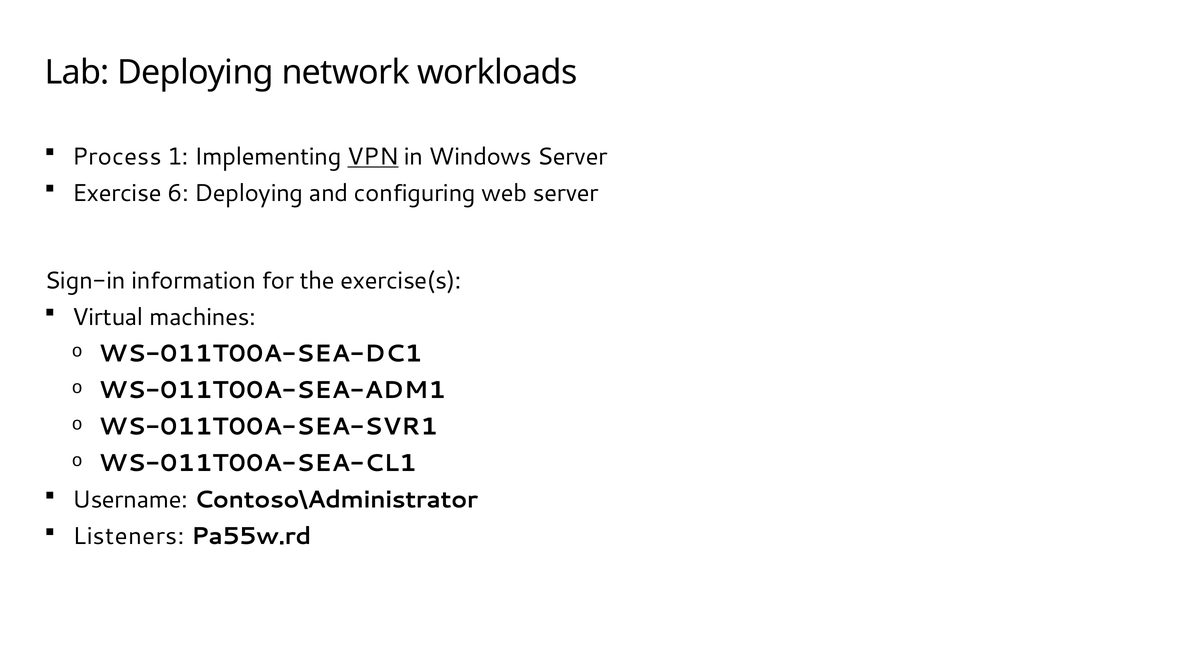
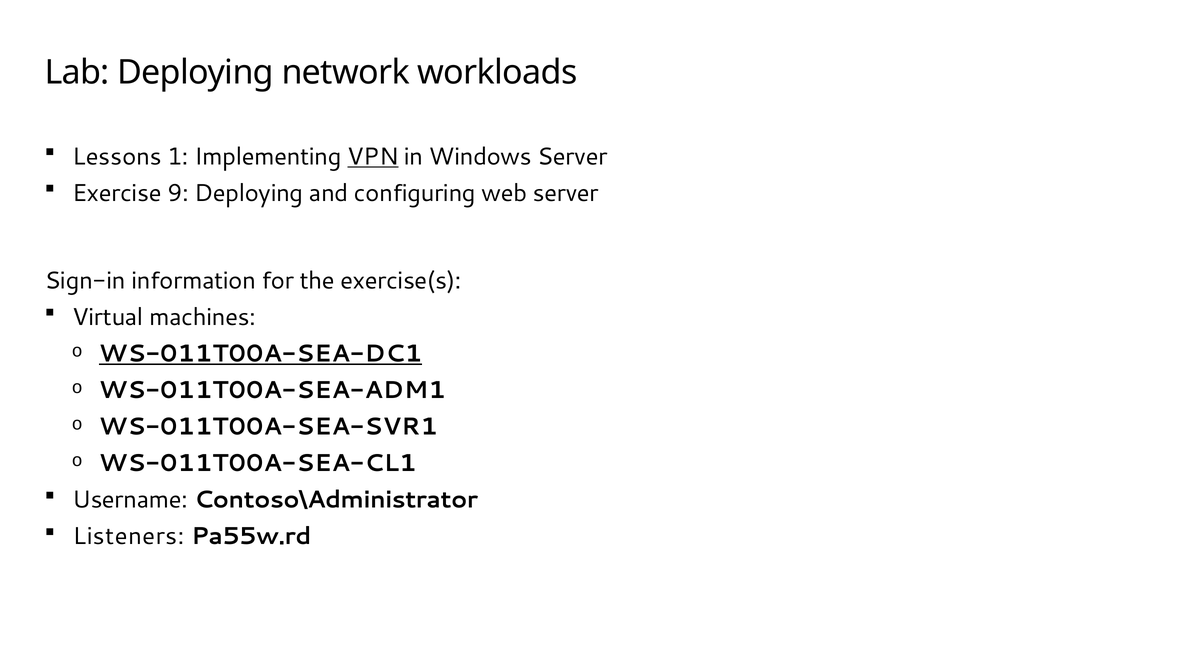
Process: Process -> Lessons
6: 6 -> 9
WS-011T00A-SEA-DC1 underline: none -> present
